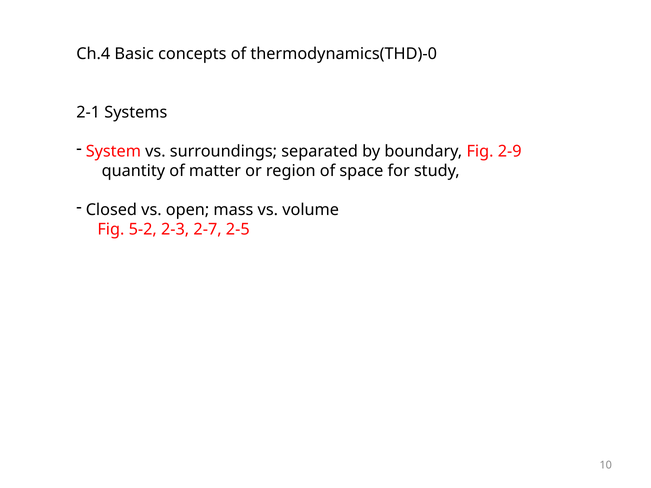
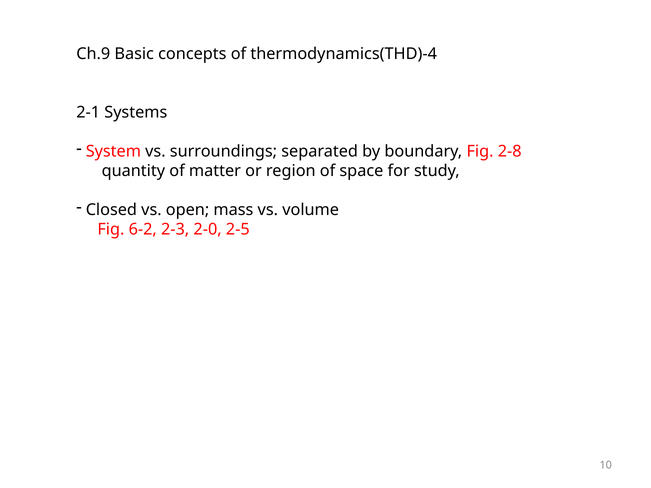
Ch.4: Ch.4 -> Ch.9
thermodynamics(THD)-0: thermodynamics(THD)-0 -> thermodynamics(THD)-4
2-9: 2-9 -> 2-8
5-2: 5-2 -> 6-2
2-7: 2-7 -> 2-0
